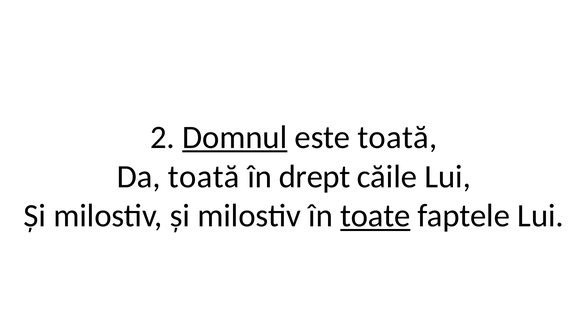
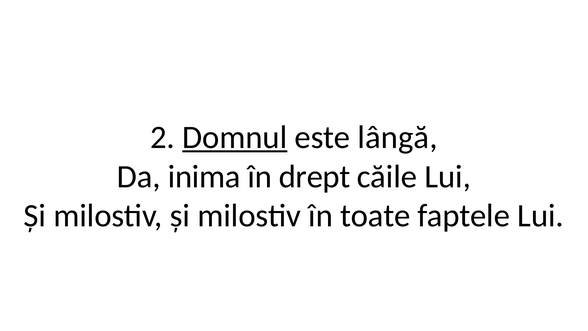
este toată: toată -> lângă
Da toată: toată -> inima
toate underline: present -> none
